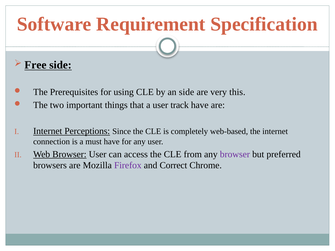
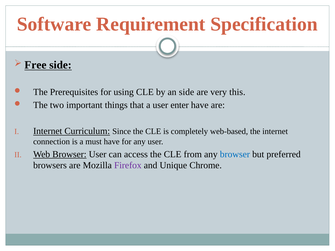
track: track -> enter
Perceptions: Perceptions -> Curriculum
browser at (235, 154) colour: purple -> blue
Correct: Correct -> Unique
